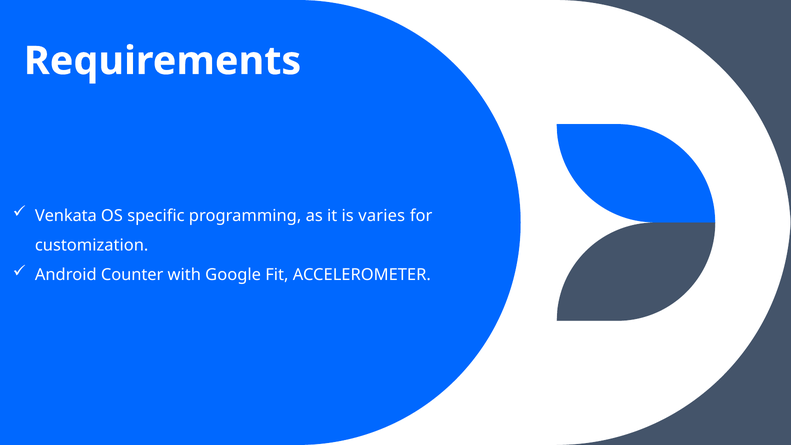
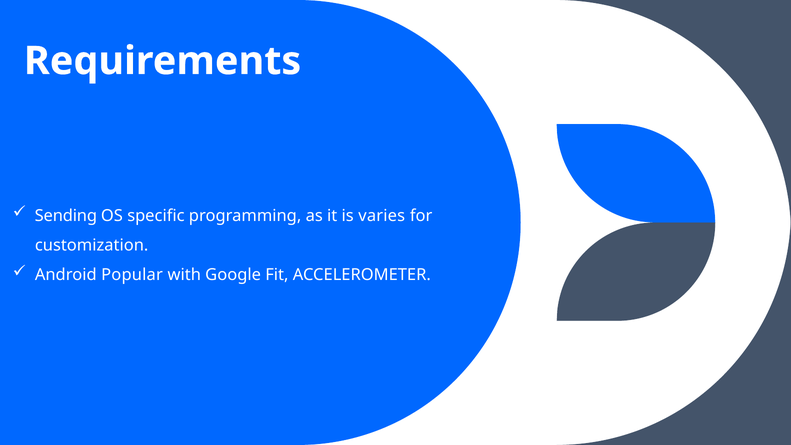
Venkata: Venkata -> Sending
Counter: Counter -> Popular
